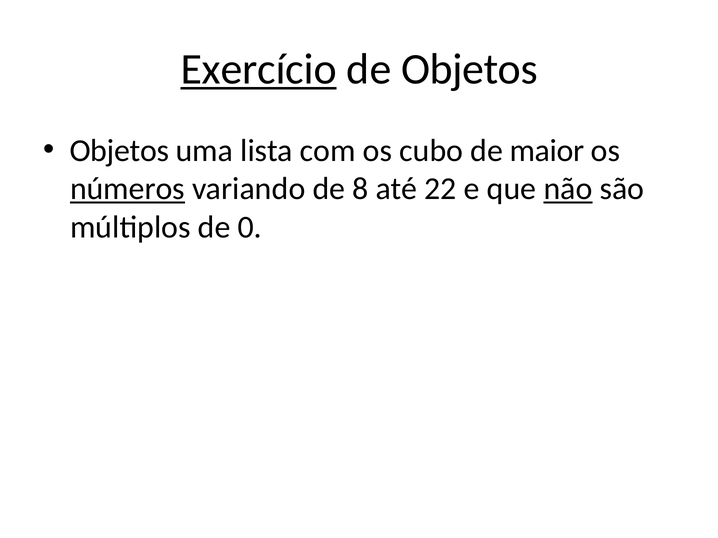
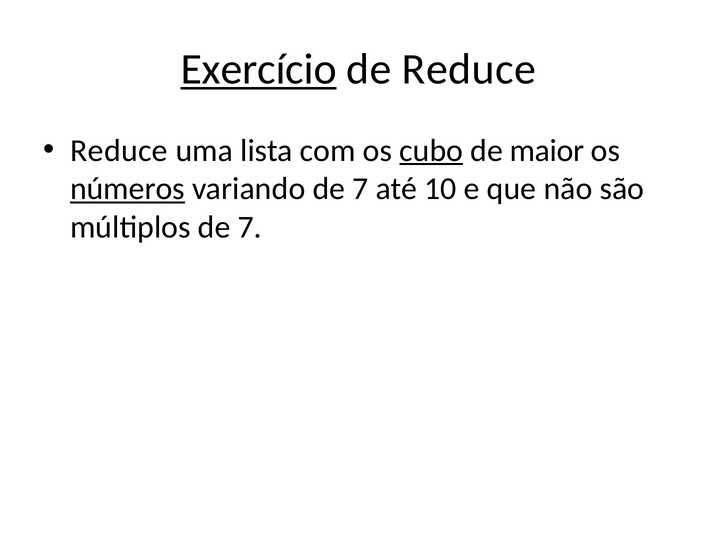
de Objetos: Objetos -> Reduce
Objetos at (119, 151): Objetos -> Reduce
cubo underline: none -> present
variando de 8: 8 -> 7
22: 22 -> 10
não underline: present -> none
múltiplos de 0: 0 -> 7
